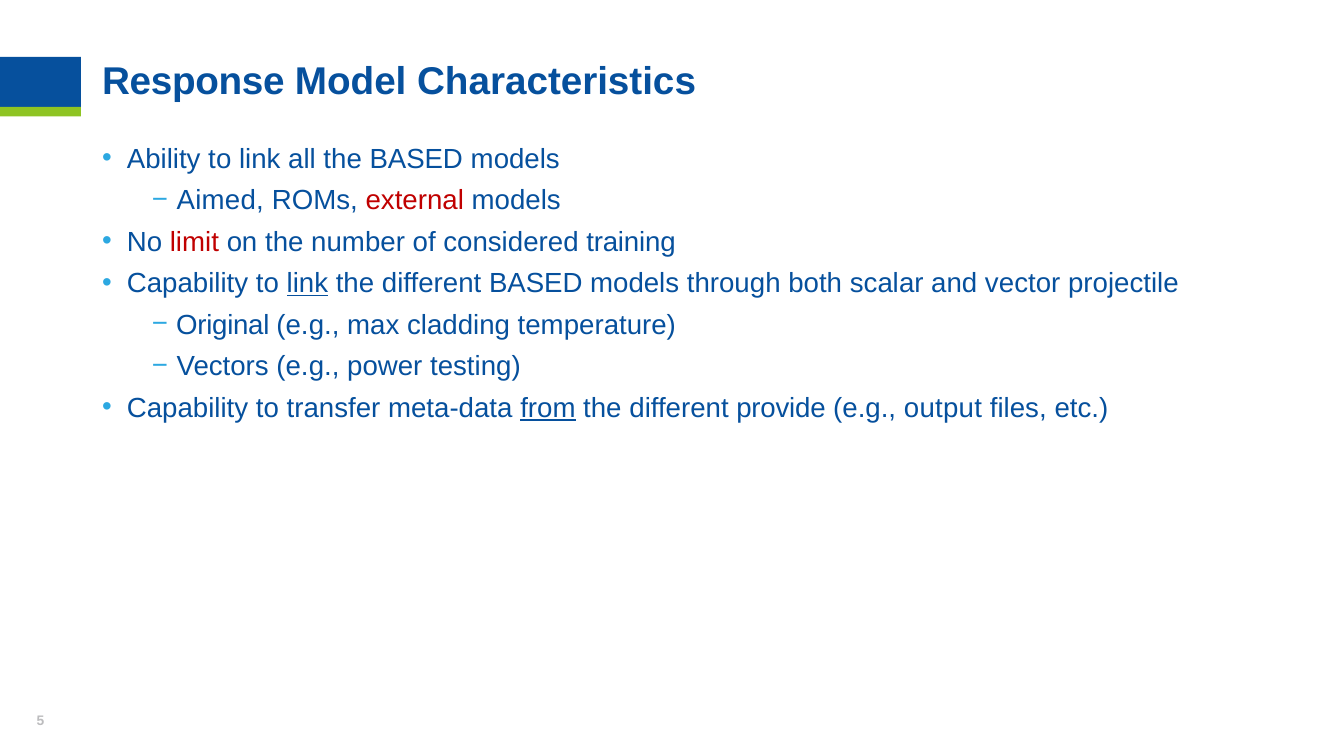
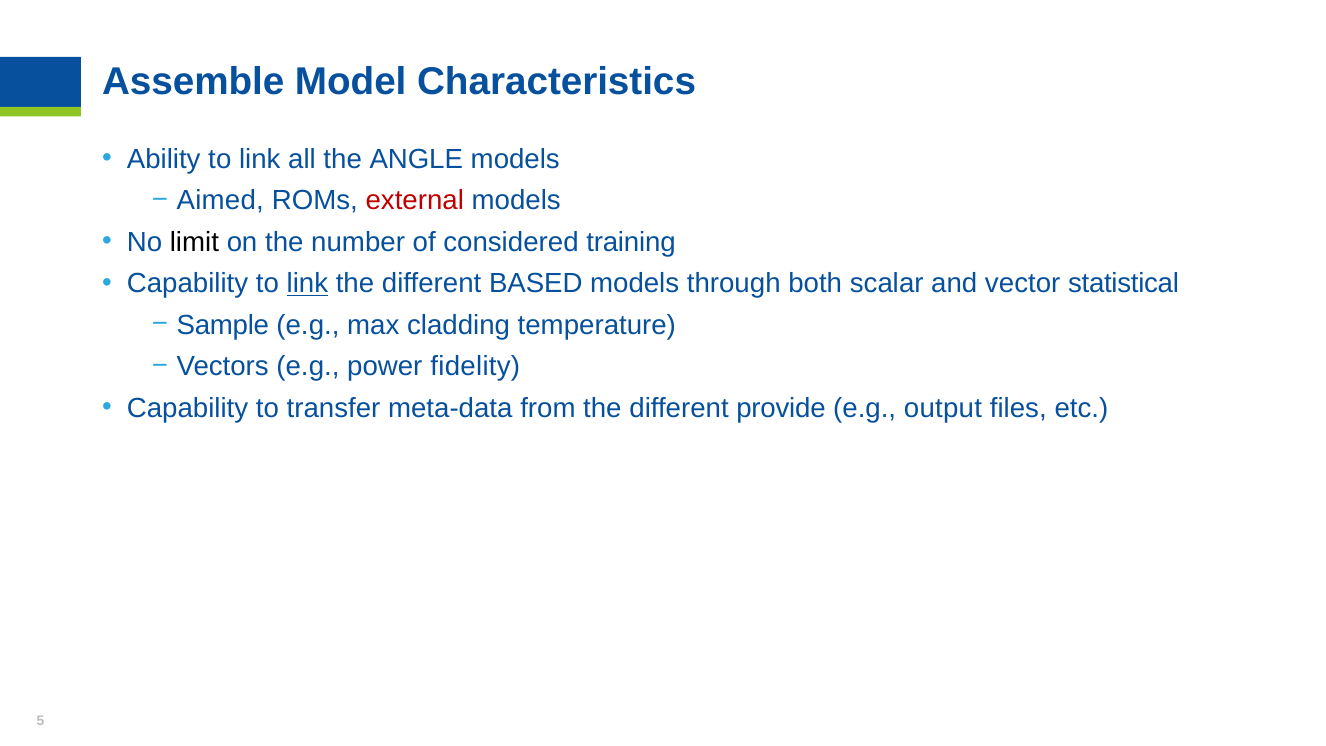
Response: Response -> Assemble
the BASED: BASED -> ANGLE
limit colour: red -> black
projectile: projectile -> statistical
Original: Original -> Sample
testing: testing -> fidelity
from underline: present -> none
